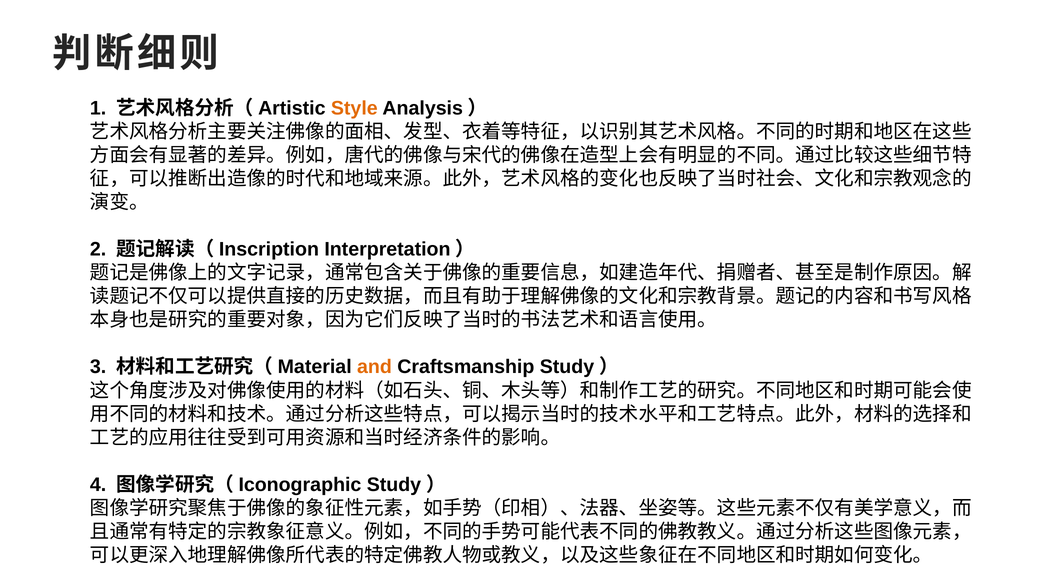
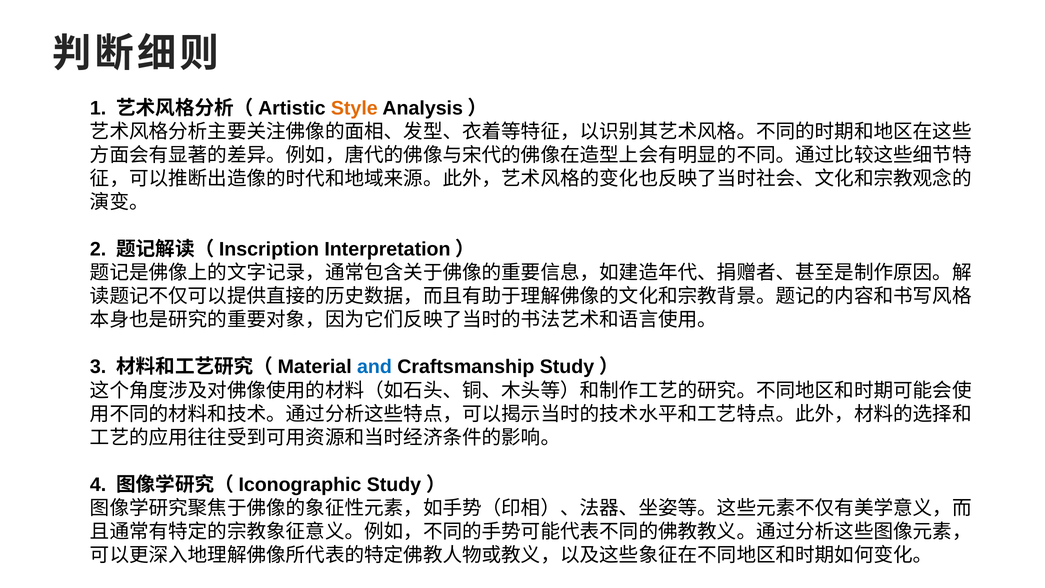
and colour: orange -> blue
